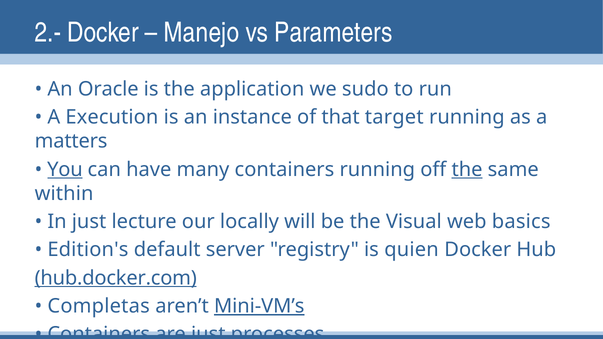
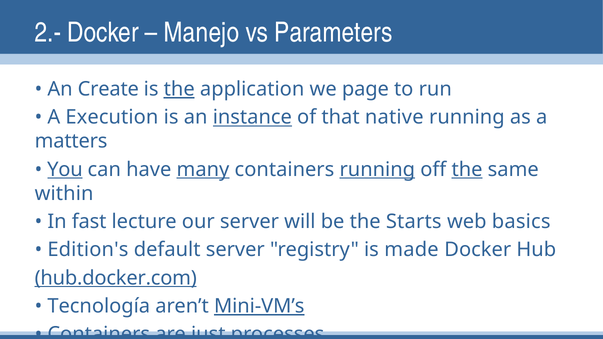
Oracle: Oracle -> Create
the at (179, 89) underline: none -> present
sudo: sudo -> page
instance underline: none -> present
target: target -> native
many underline: none -> present
running at (377, 170) underline: none -> present
In just: just -> fast
our locally: locally -> server
Visual: Visual -> Starts
quien: quien -> made
Completas: Completas -> Tecnología
